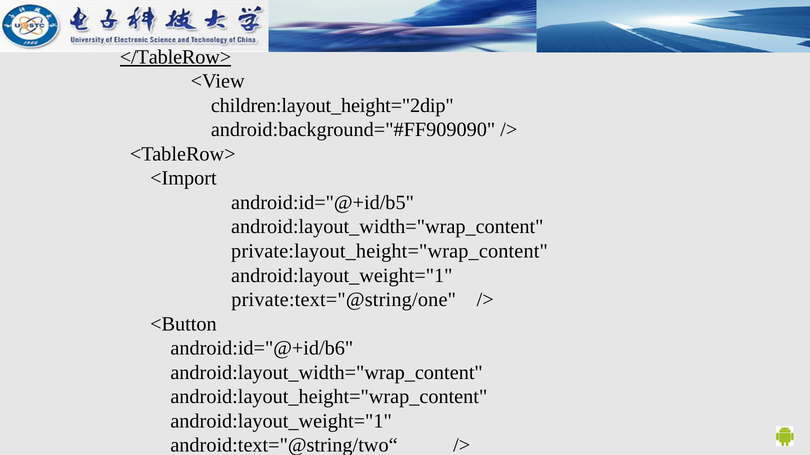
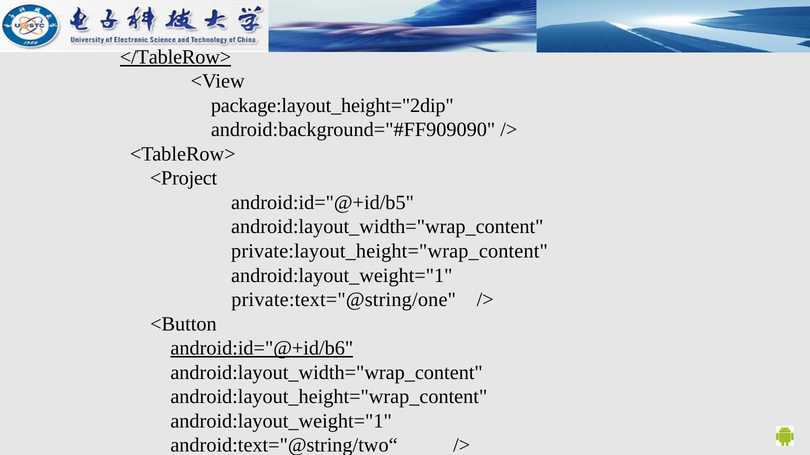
children:layout_height="2dip: children:layout_height="2dip -> package:layout_height="2dip
<Import: <Import -> <Project
android:id="@+id/b6 underline: none -> present
